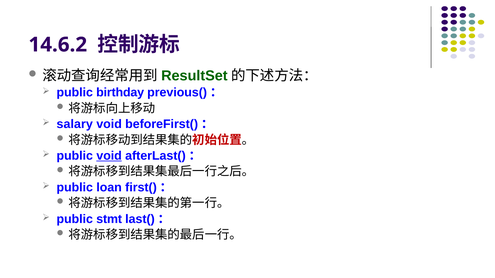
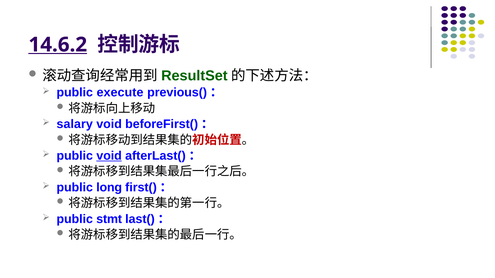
14.6.2 underline: none -> present
birthday: birthday -> execute
loan: loan -> long
